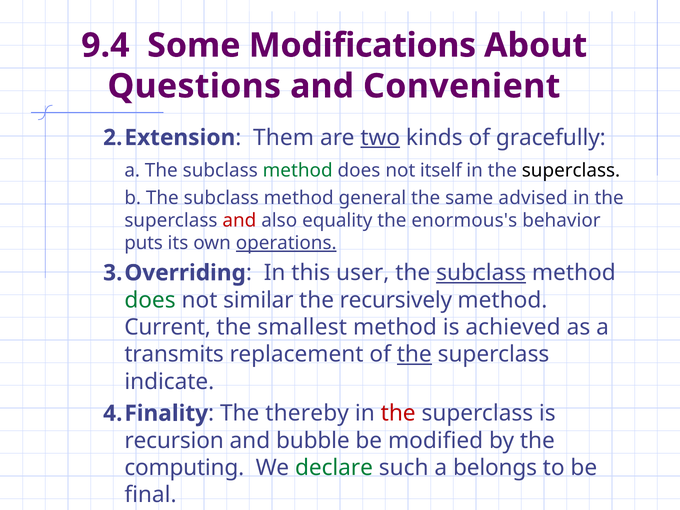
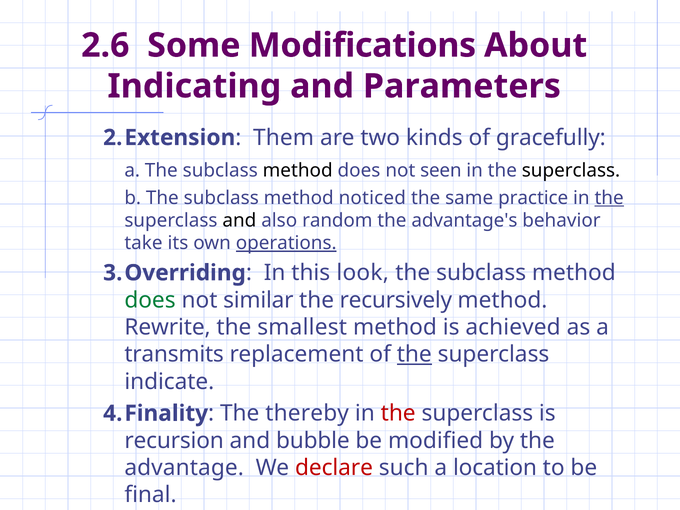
9.4: 9.4 -> 2.6
Questions: Questions -> Indicating
Convenient: Convenient -> Parameters
two underline: present -> none
method at (298, 171) colour: green -> black
itself: itself -> seen
general: general -> noticed
advised: advised -> practice
the at (609, 198) underline: none -> present
and at (239, 220) colour: red -> black
equality: equality -> random
enormous's: enormous's -> advantage's
puts: puts -> take
user: user -> look
subclass at (481, 273) underline: present -> none
Current: Current -> Rewrite
computing: computing -> advantage
declare colour: green -> red
belongs: belongs -> location
